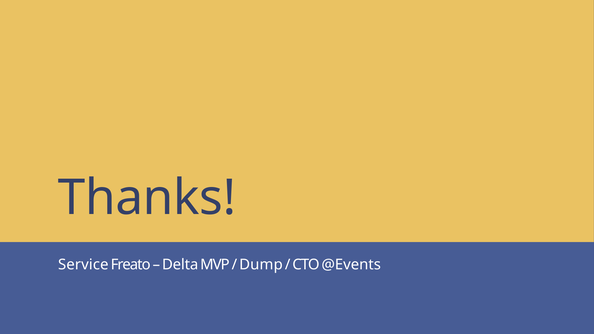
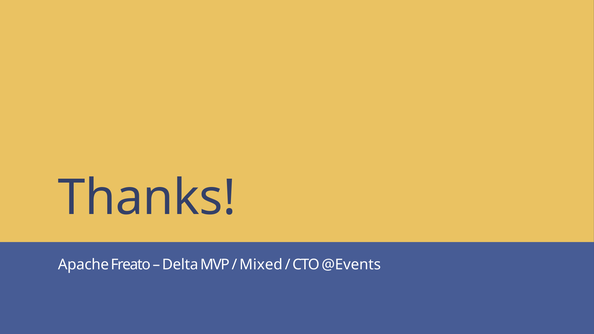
Service: Service -> Apache
Dump: Dump -> Mixed
